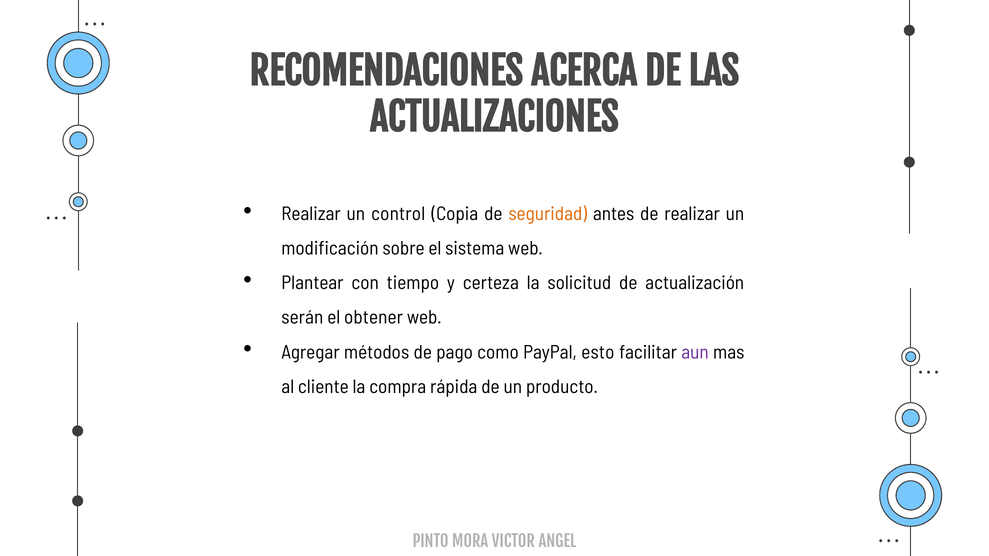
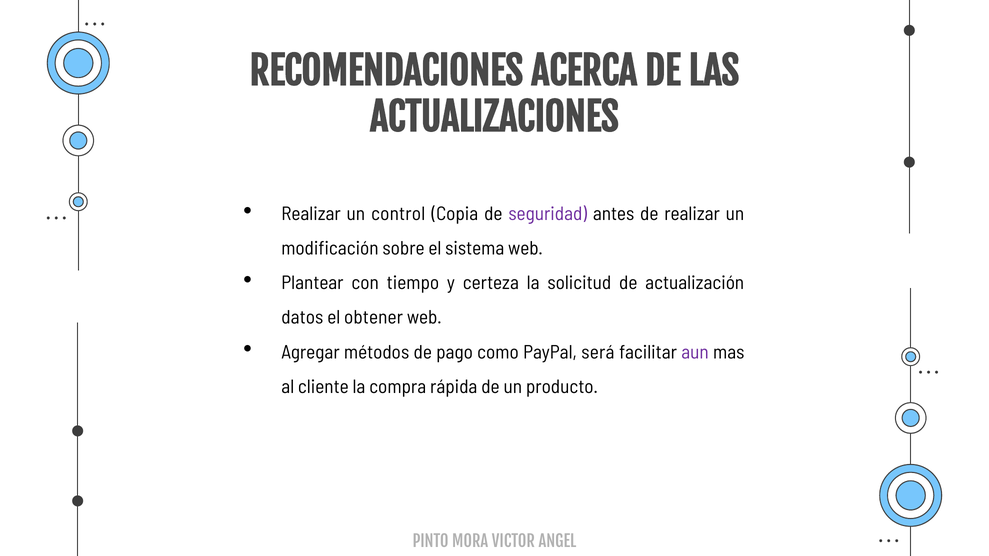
seguridad colour: orange -> purple
serán: serán -> datos
esto: esto -> será
